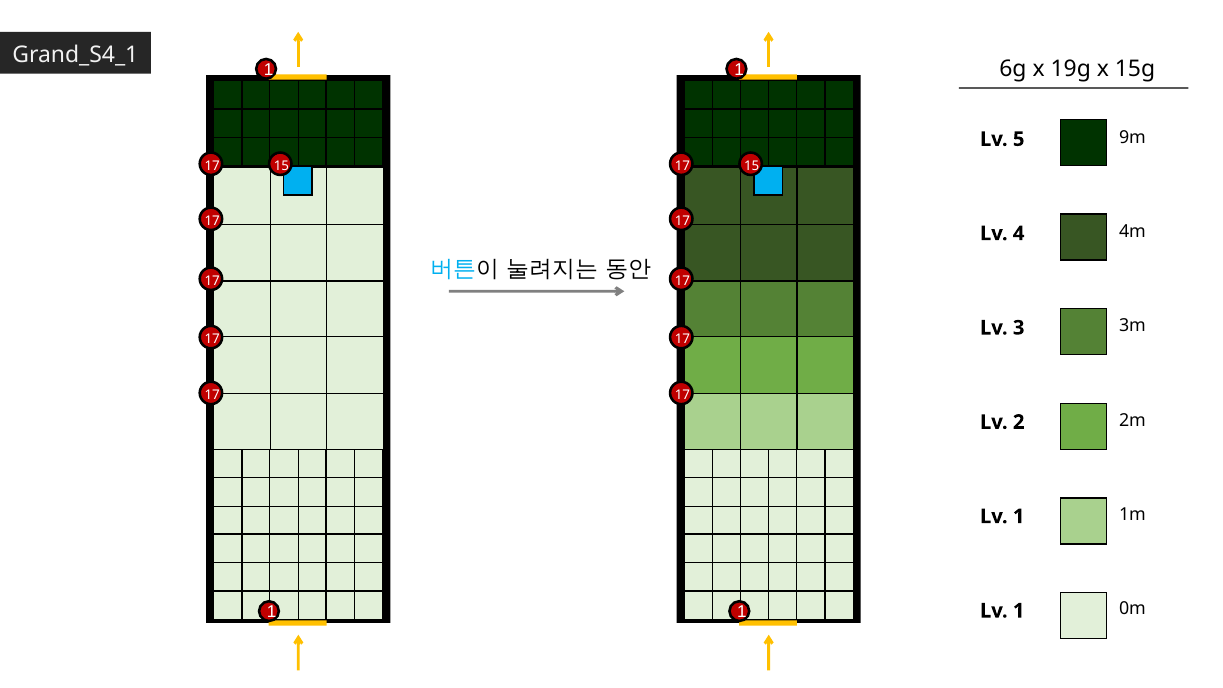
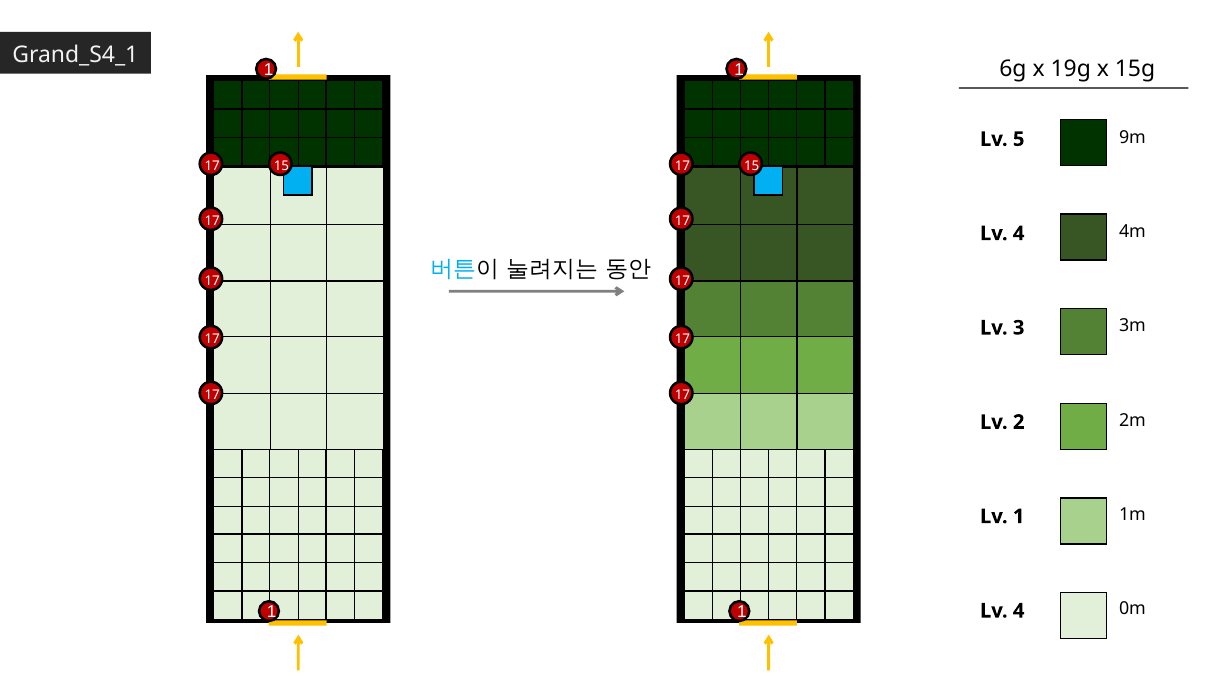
1 at (1019, 611): 1 -> 4
